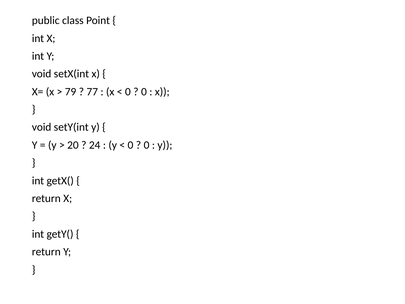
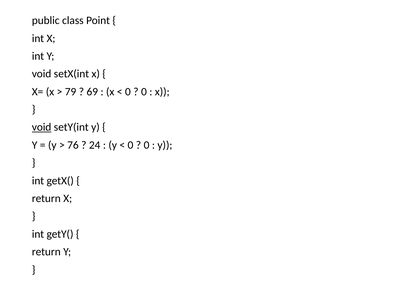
77: 77 -> 69
void at (42, 127) underline: none -> present
20: 20 -> 76
